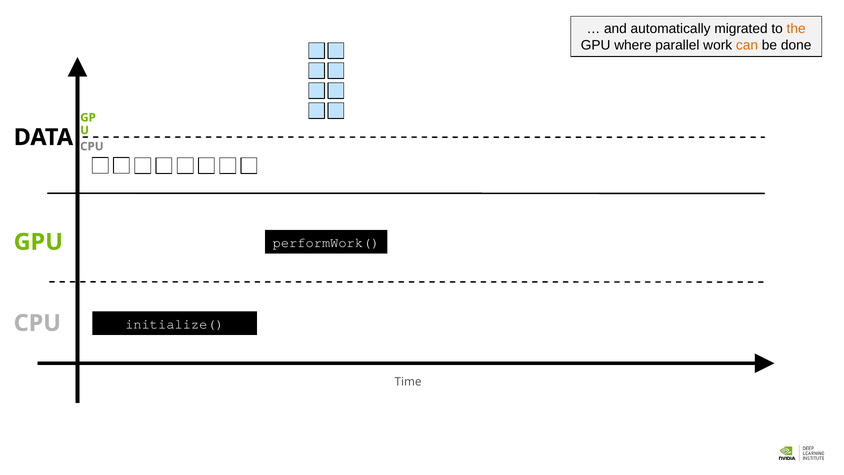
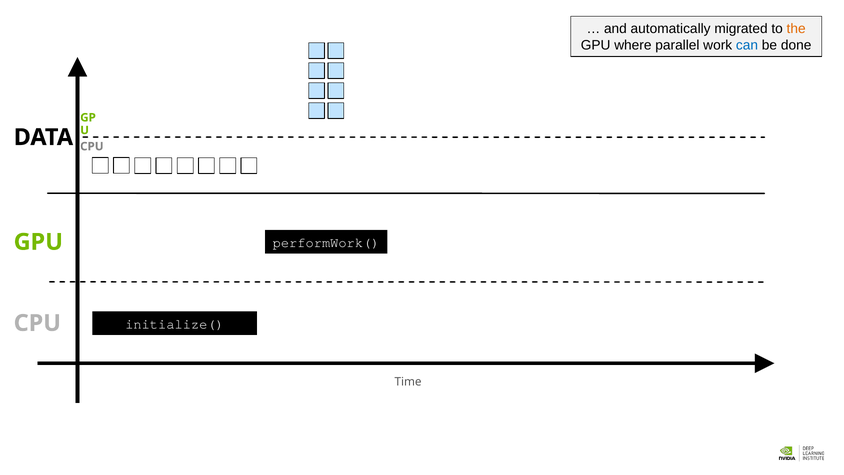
can colour: orange -> blue
